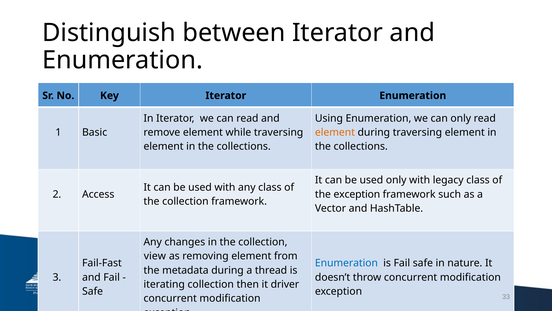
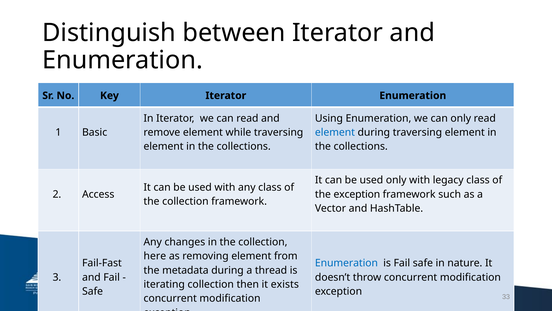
element at (335, 132) colour: orange -> blue
view: view -> here
driver: driver -> exists
